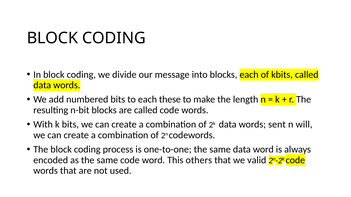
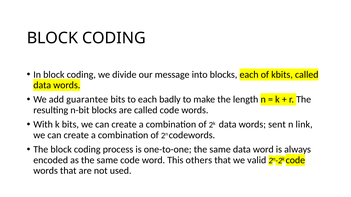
numbered: numbered -> guarantee
these: these -> badly
will: will -> link
